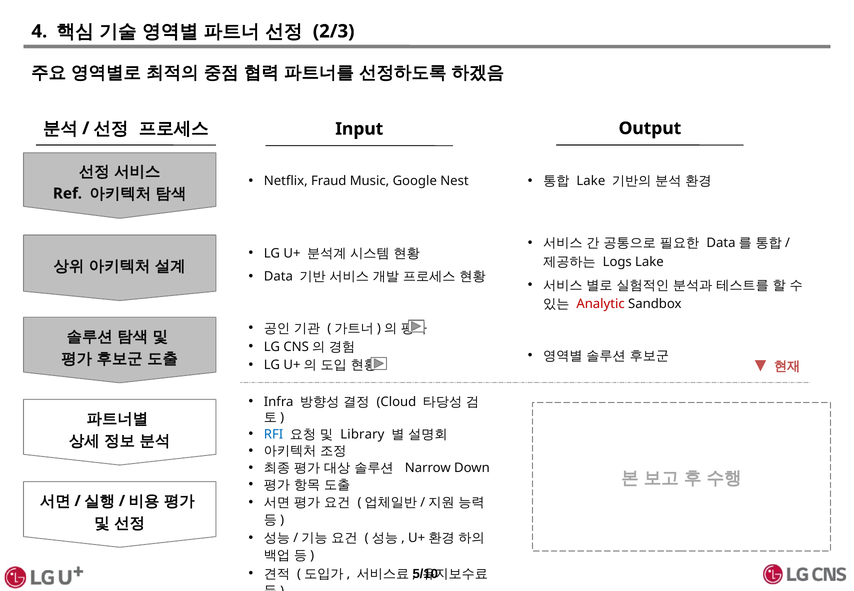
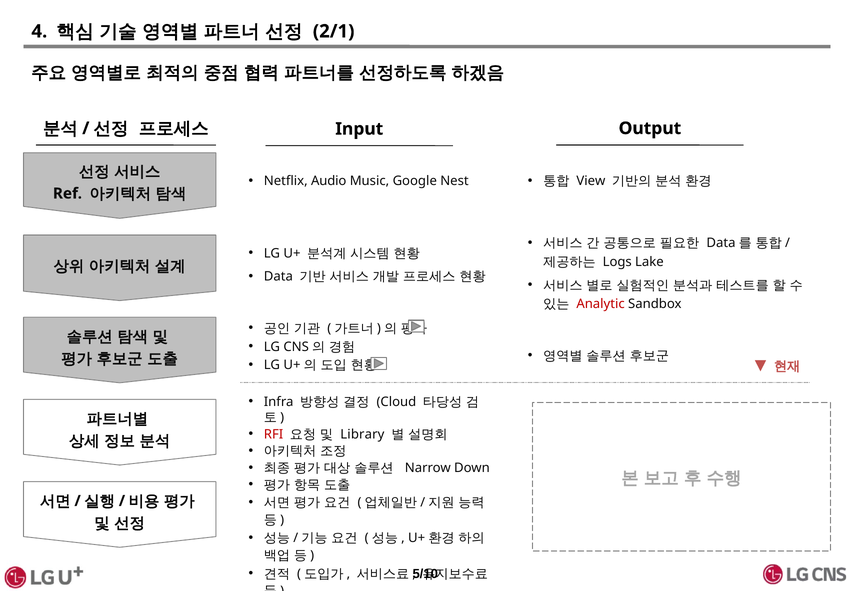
2/3: 2/3 -> 2/1
Fraud: Fraud -> Audio
Lake at (591, 181): Lake -> View
RFI colour: blue -> red
